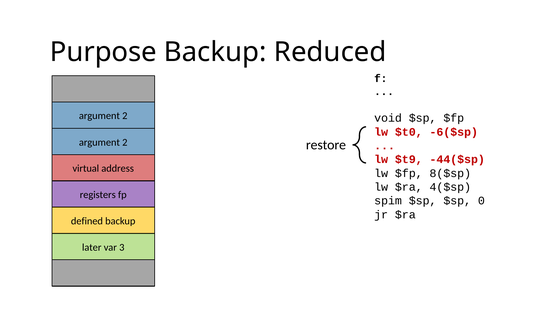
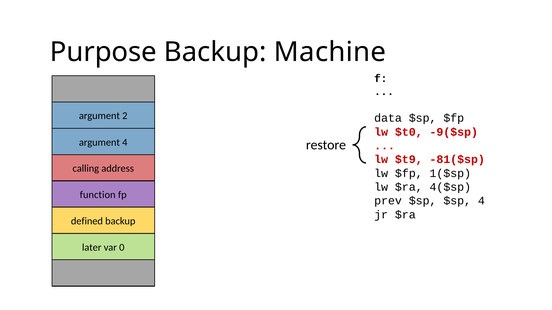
Reduced: Reduced -> Machine
void: void -> data
-6($sp: -6($sp -> -9($sp
2 at (125, 142): 2 -> 4
-44($sp: -44($sp -> -81($sp
virtual: virtual -> calling
8($sp: 8($sp -> 1($sp
registers: registers -> function
spim: spim -> prev
$sp 0: 0 -> 4
3: 3 -> 0
